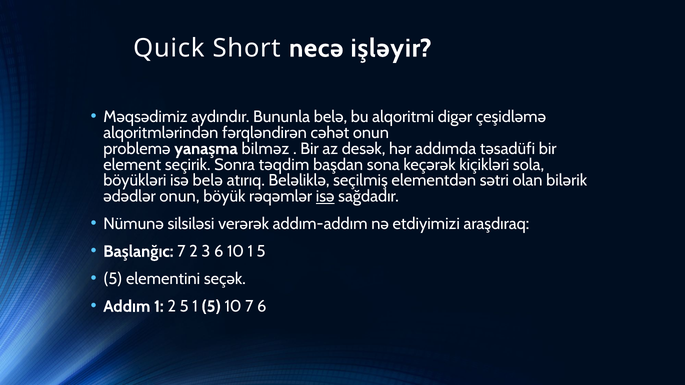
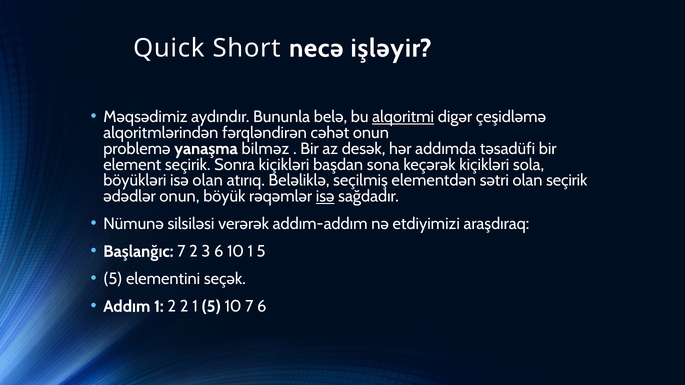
alqoritmi underline: none -> present
Sonra təqdim: təqdim -> kiçikləri
isə belə: belə -> olan
olan bilərik: bilərik -> seçirik
2 5: 5 -> 2
